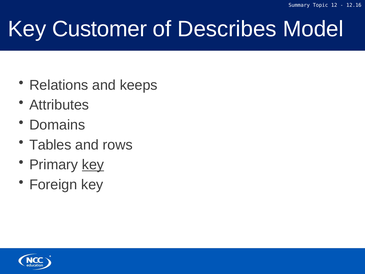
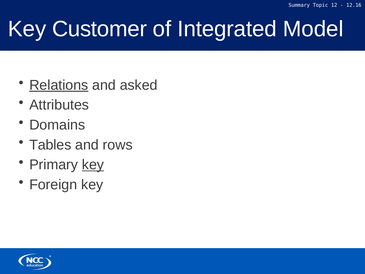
Describes: Describes -> Integrated
Relations underline: none -> present
keeps: keeps -> asked
